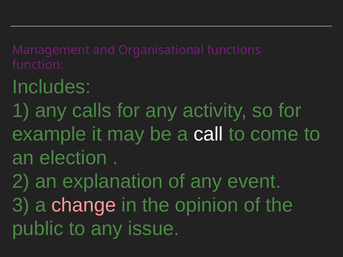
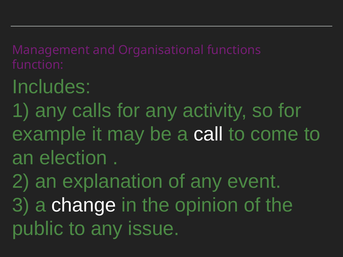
change colour: pink -> white
